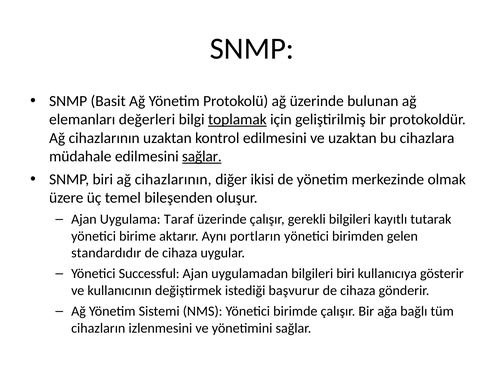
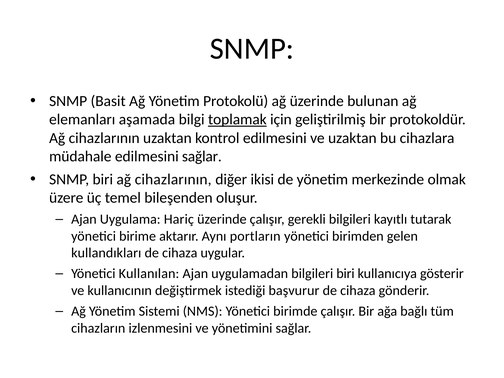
değerleri: değerleri -> aşamada
sağlar at (202, 156) underline: present -> none
Taraf: Taraf -> Hariç
standardıdır: standardıdır -> kullandıkları
Successful: Successful -> Kullanılan
